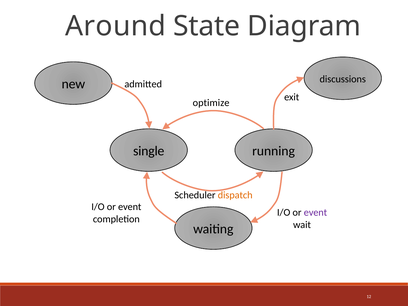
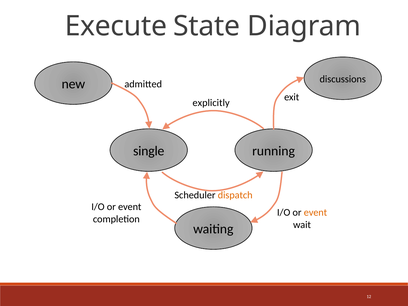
Around: Around -> Execute
optimize: optimize -> explicitly
event at (315, 213) colour: purple -> orange
